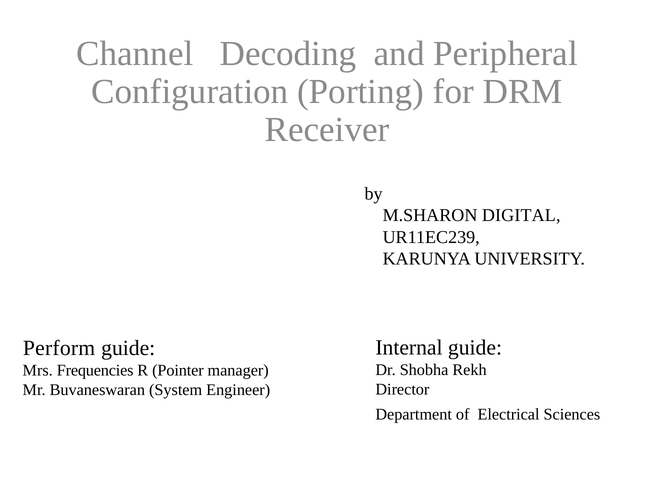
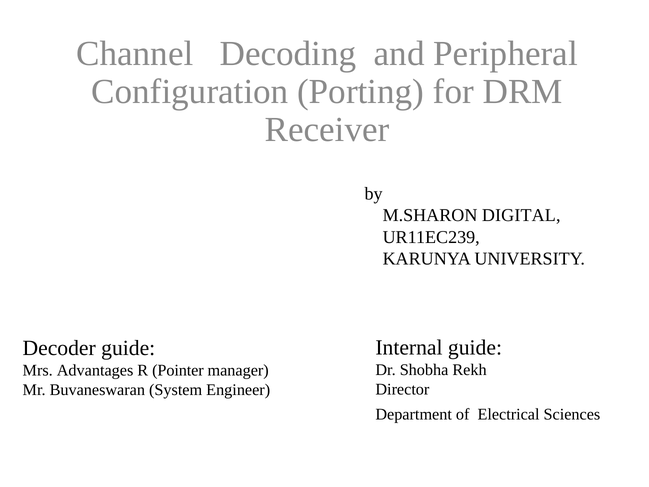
Perform: Perform -> Decoder
Frequencies: Frequencies -> Advantages
